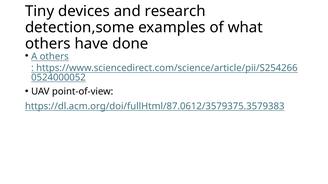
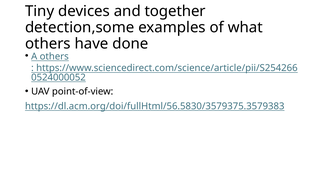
research: research -> together
https://dl.acm.org/doi/fullHtml/87.0612/3579375.3579383: https://dl.acm.org/doi/fullHtml/87.0612/3579375.3579383 -> https://dl.acm.org/doi/fullHtml/56.5830/3579375.3579383
